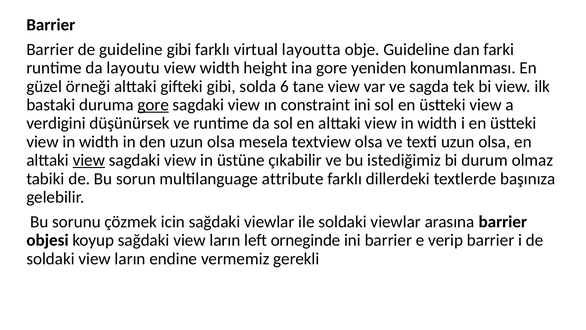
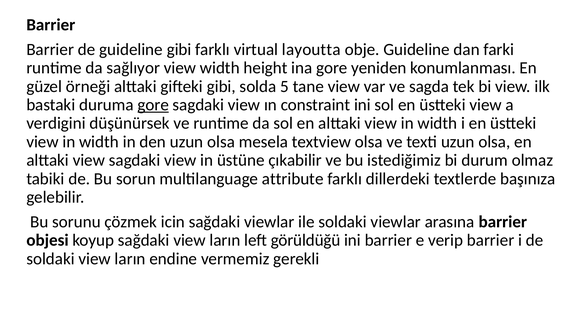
layoutu: layoutu -> sağlıyor
6: 6 -> 5
view at (89, 160) underline: present -> none
orneginde: orneginde -> görüldüğü
